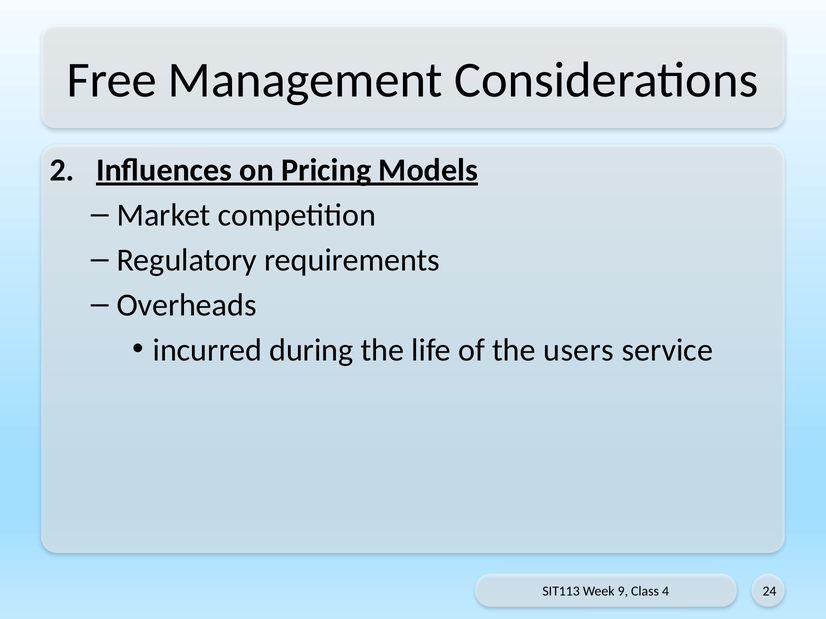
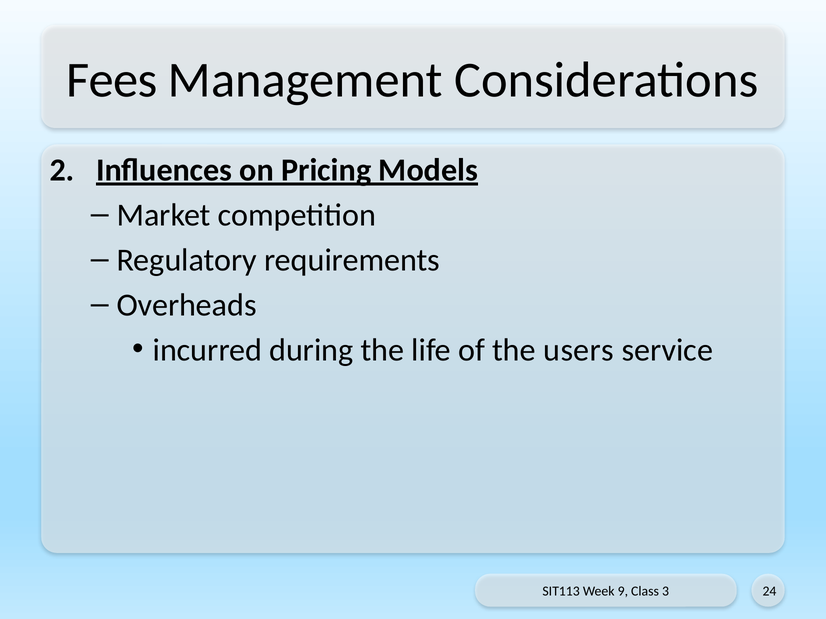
Free: Free -> Fees
4: 4 -> 3
